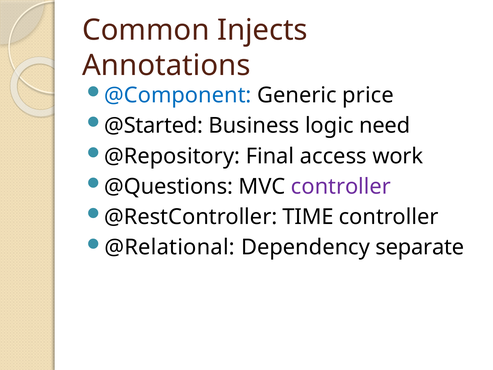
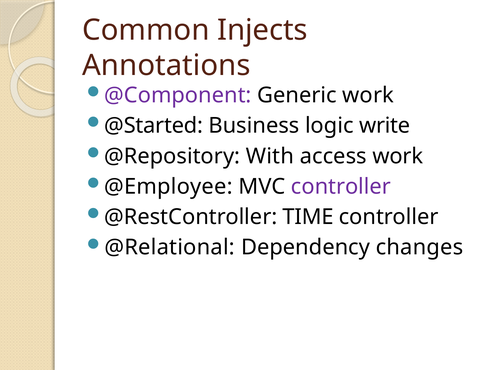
@Component colour: blue -> purple
Generic price: price -> work
need: need -> write
Final: Final -> With
@Questions: @Questions -> @Employee
separate: separate -> changes
